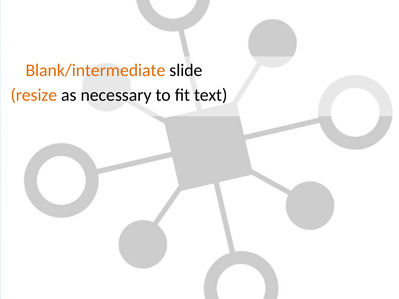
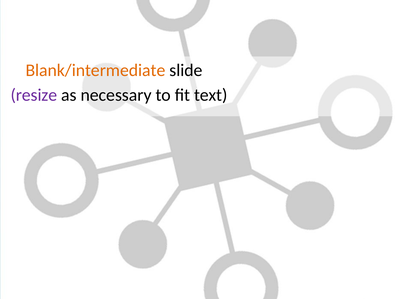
resize colour: orange -> purple
